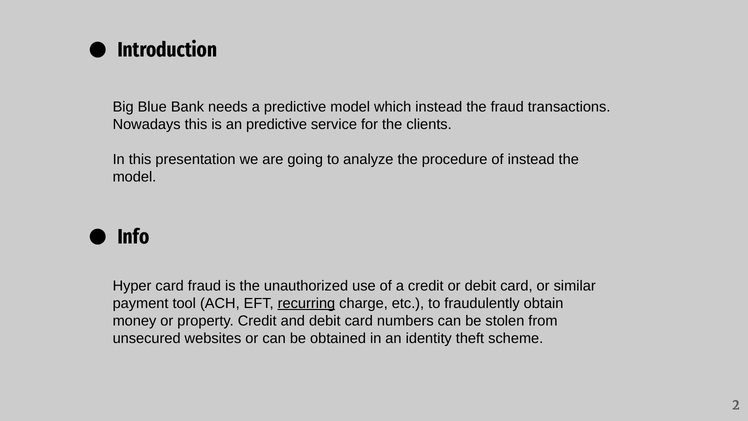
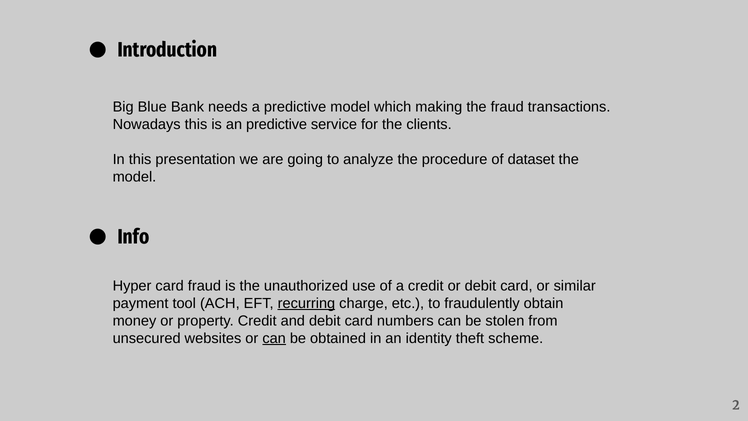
which instead: instead -> making
of instead: instead -> dataset
can at (274, 338) underline: none -> present
